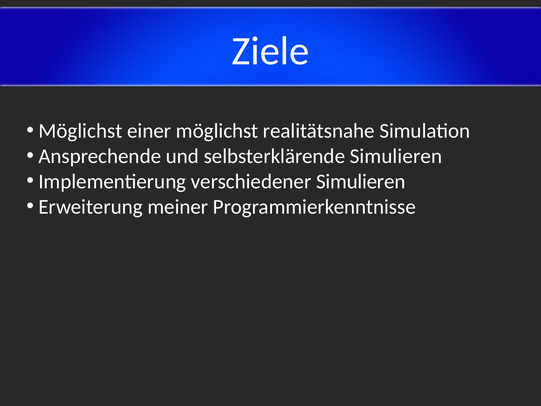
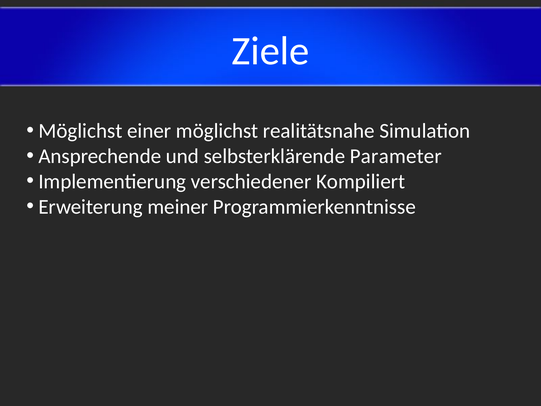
selbsterklärende Simulieren: Simulieren -> Parameter
verschiedener Simulieren: Simulieren -> Kompiliert
